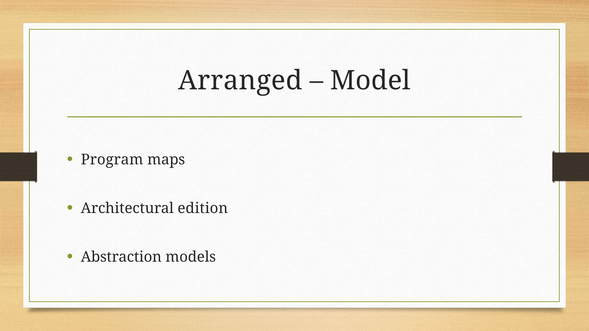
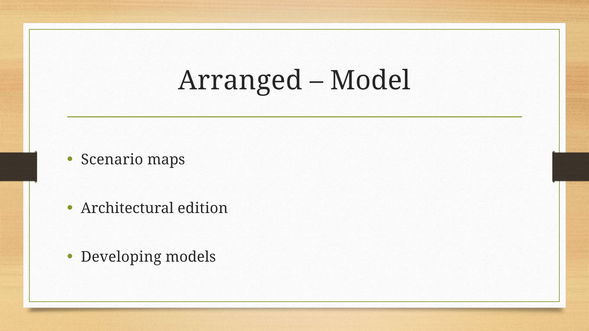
Program: Program -> Scenario
Abstraction: Abstraction -> Developing
